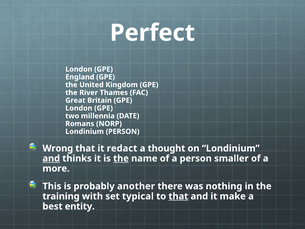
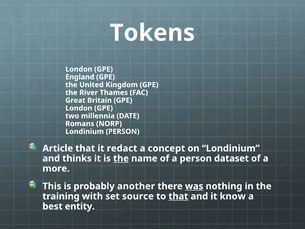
Perfect: Perfect -> Tokens
Wrong: Wrong -> Article
thought: thought -> concept
and at (51, 158) underline: present -> none
smaller: smaller -> dataset
was underline: none -> present
typical: typical -> source
make: make -> know
